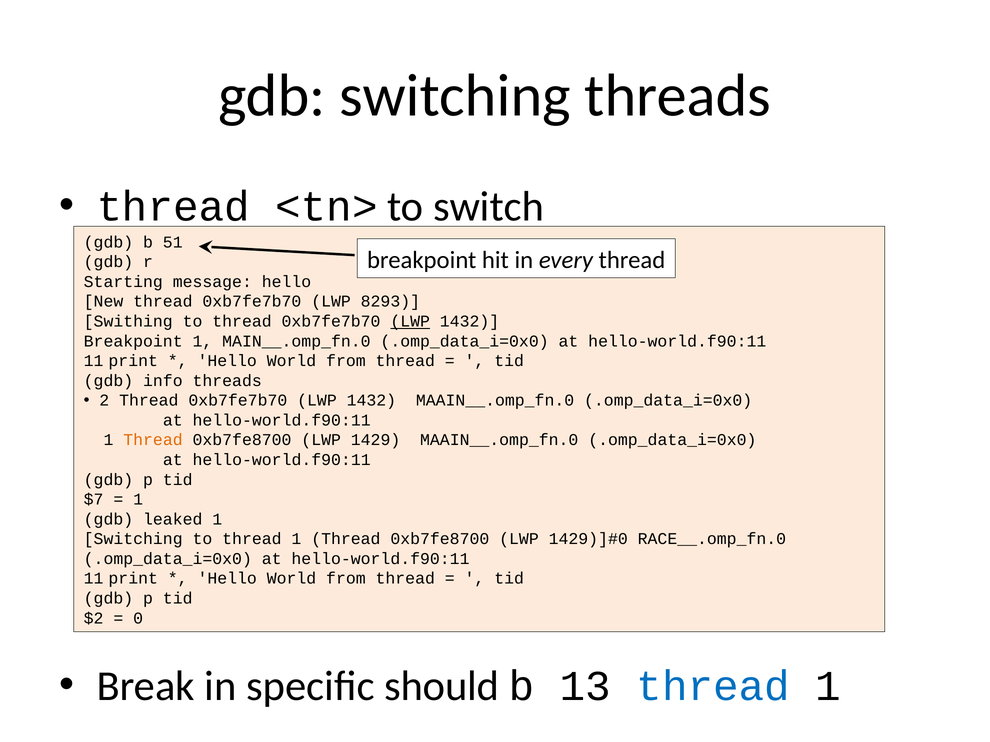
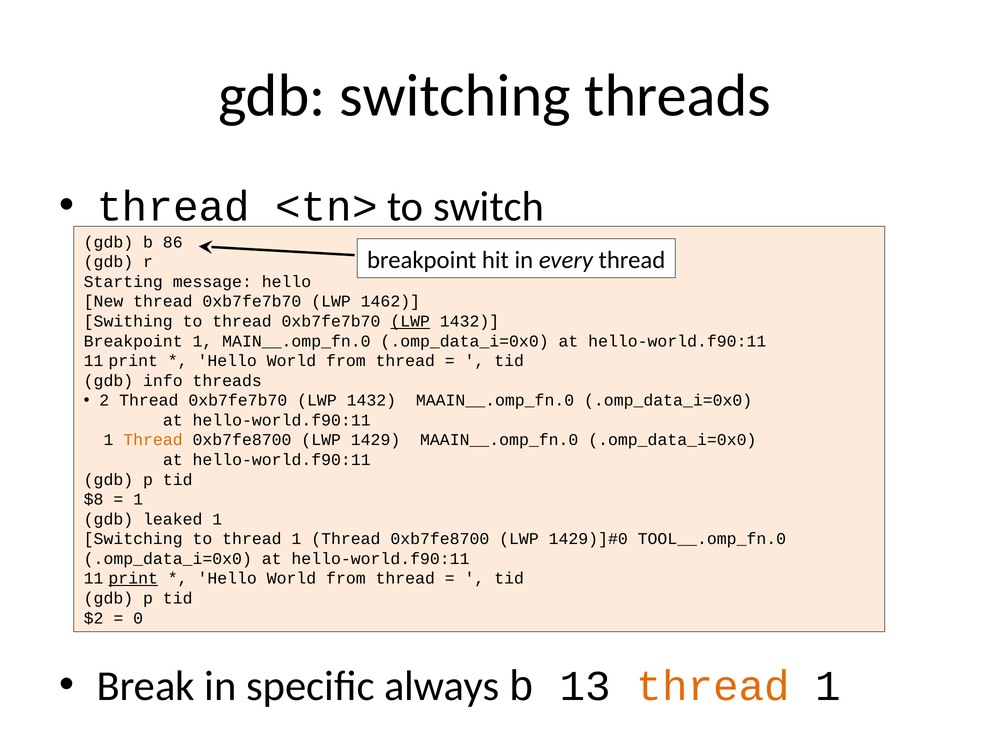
51: 51 -> 86
8293: 8293 -> 1462
$7: $7 -> $8
RACE__.omp_fn.0: RACE__.omp_fn.0 -> TOOL__.omp_fn.0
print at (133, 579) underline: none -> present
should: should -> always
thread at (713, 687) colour: blue -> orange
